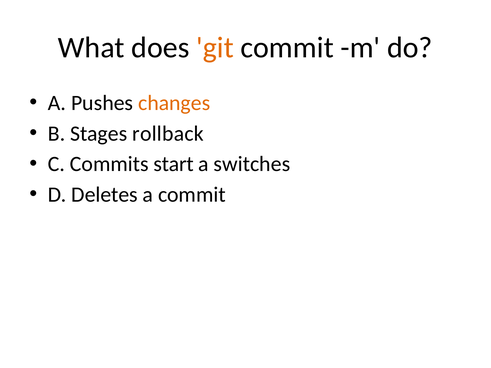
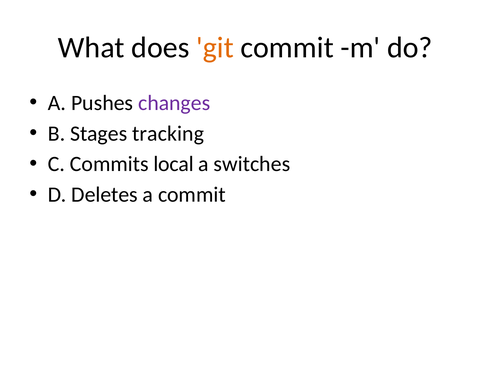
changes colour: orange -> purple
rollback: rollback -> tracking
start: start -> local
